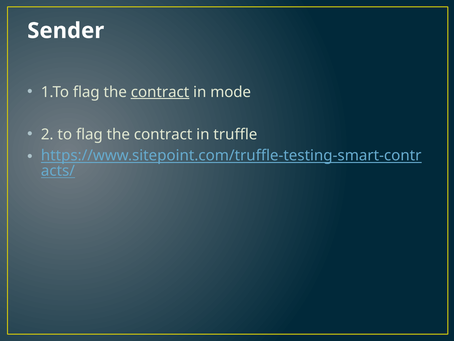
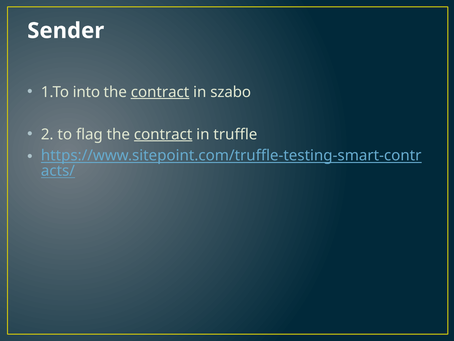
1.To flag: flag -> into
mode: mode -> szabo
contract at (163, 134) underline: none -> present
